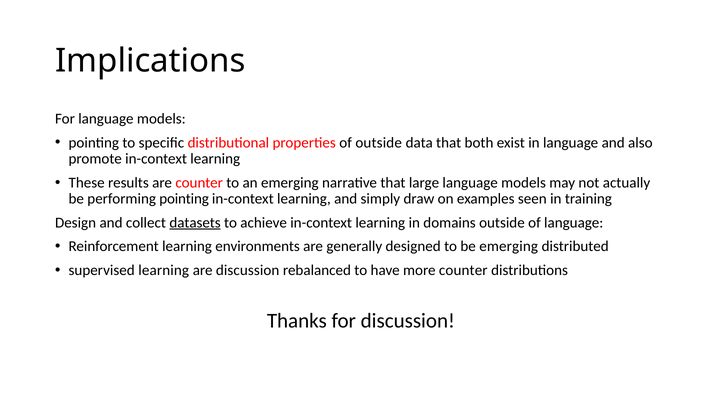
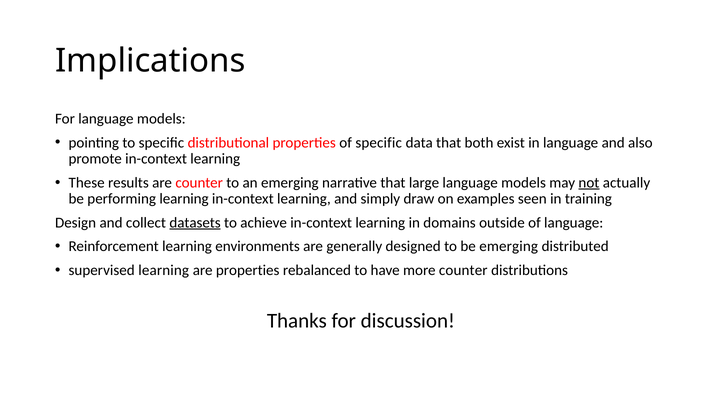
of outside: outside -> specific
not underline: none -> present
performing pointing: pointing -> learning
are discussion: discussion -> properties
